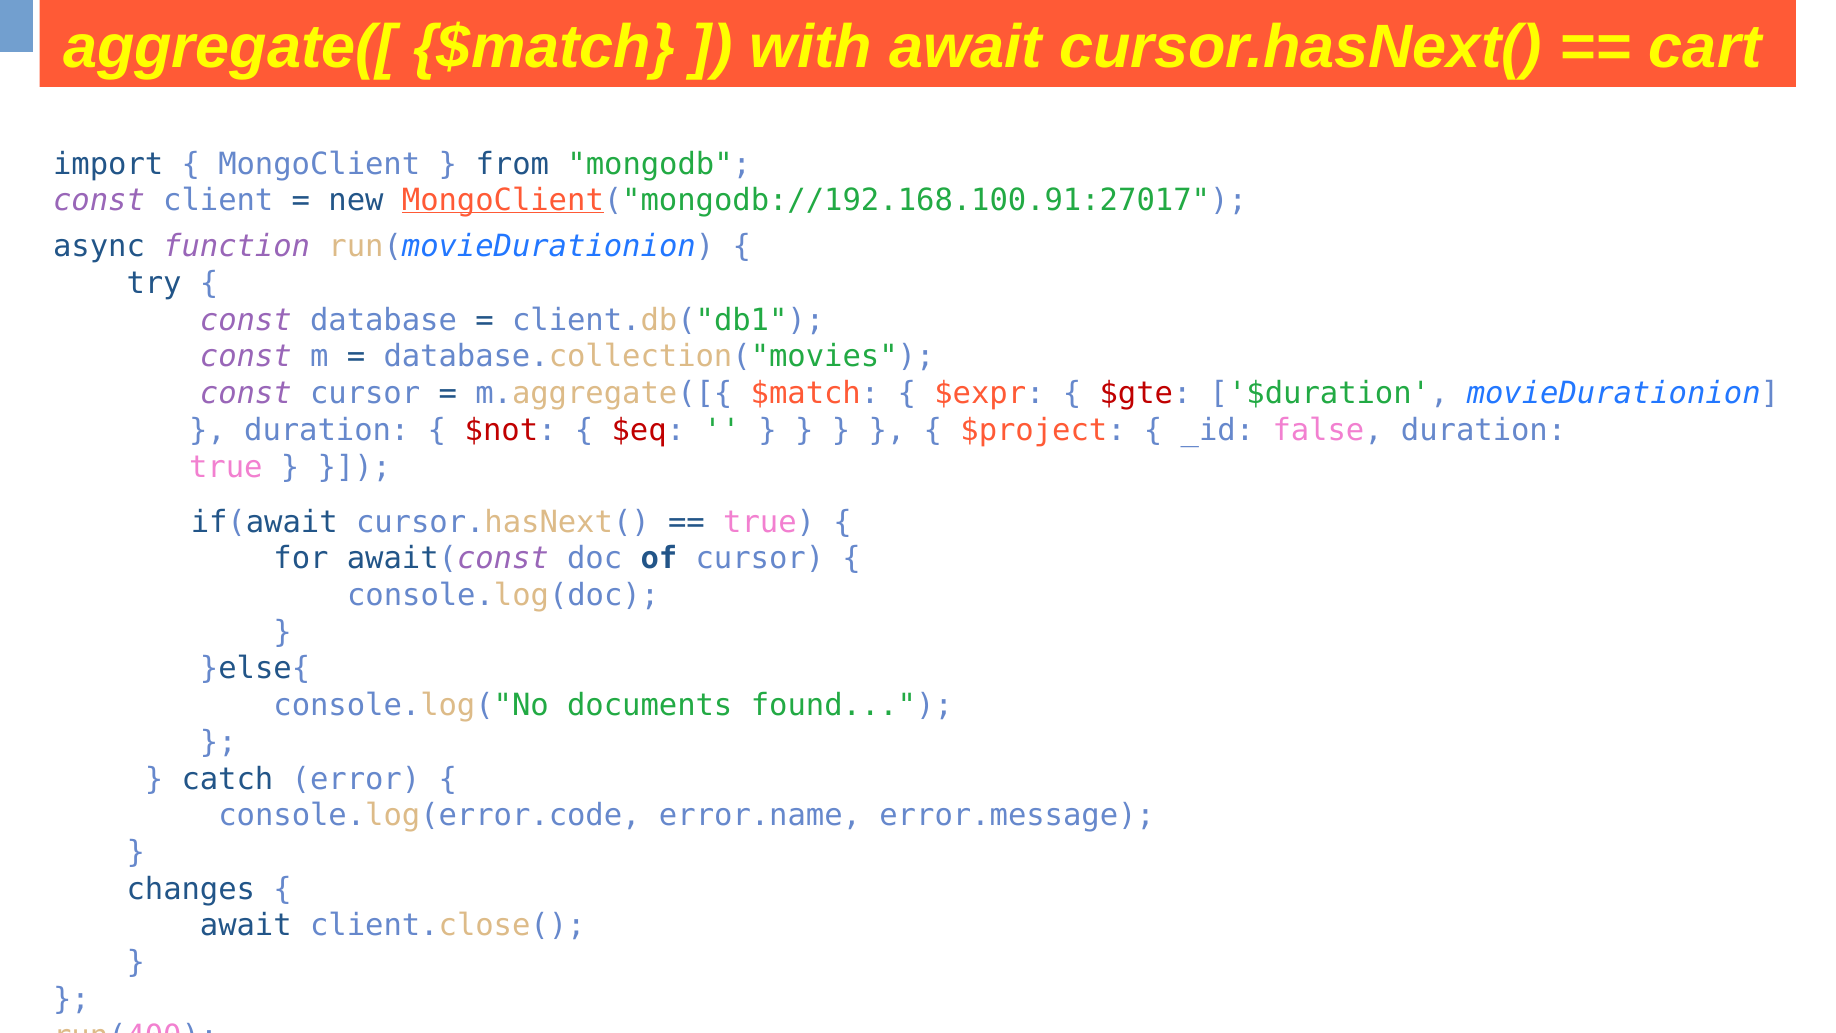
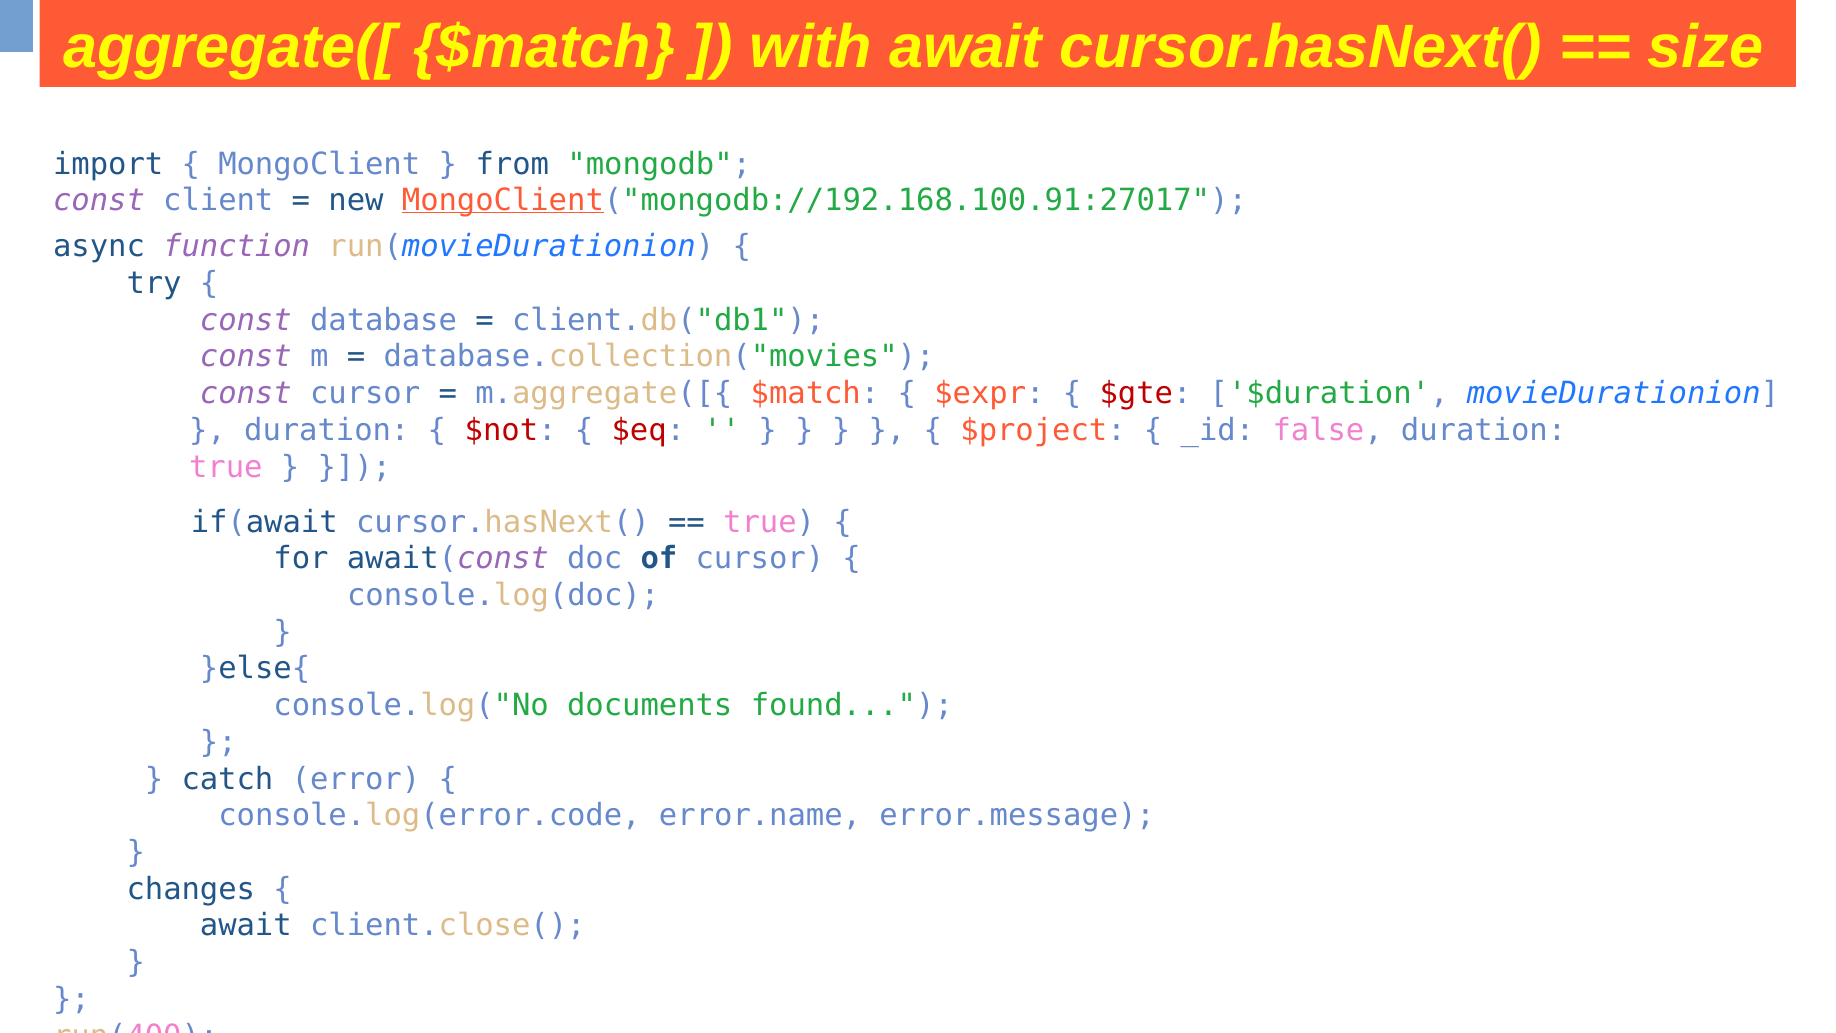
cart: cart -> size
